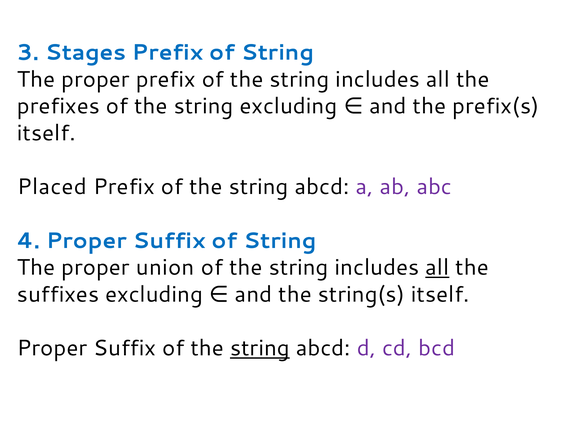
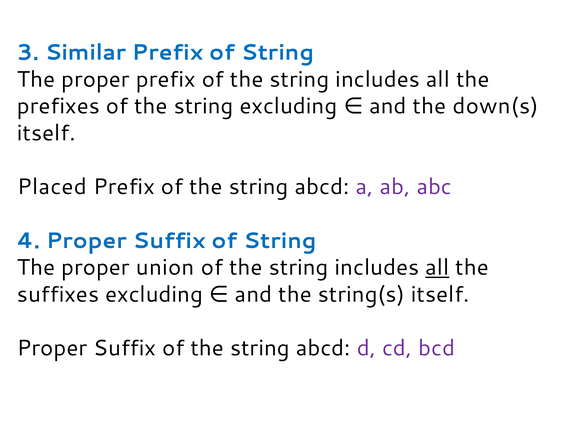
Stages: Stages -> Similar
prefix(s: prefix(s -> down(s
string at (260, 348) underline: present -> none
